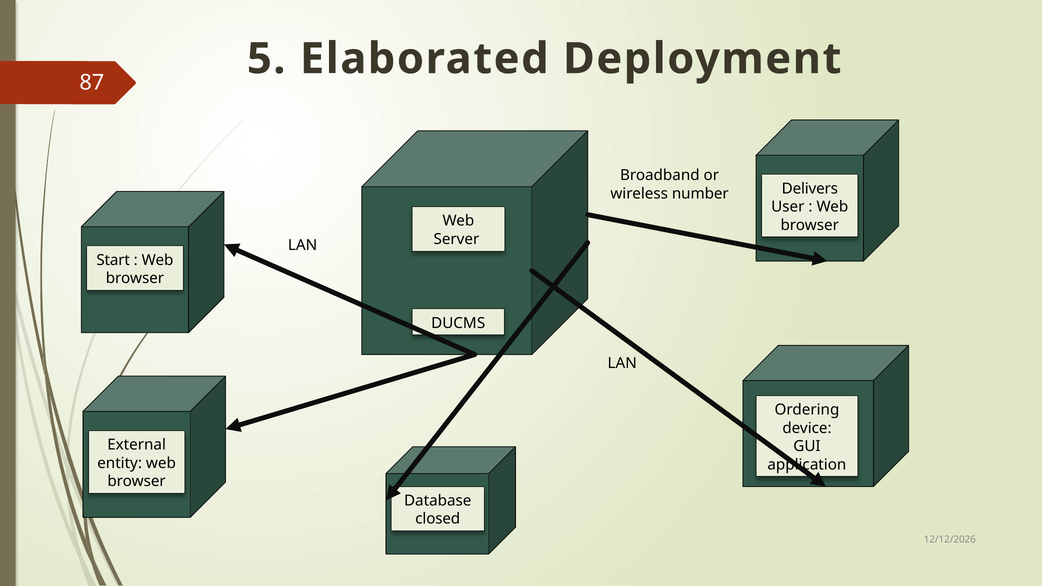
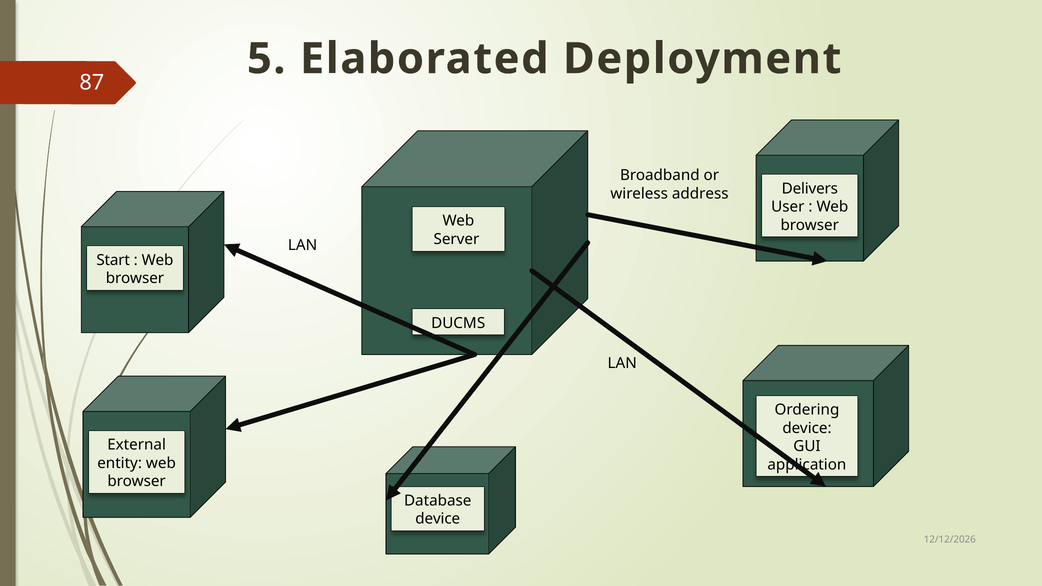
number: number -> address
closed at (438, 519): closed -> device
